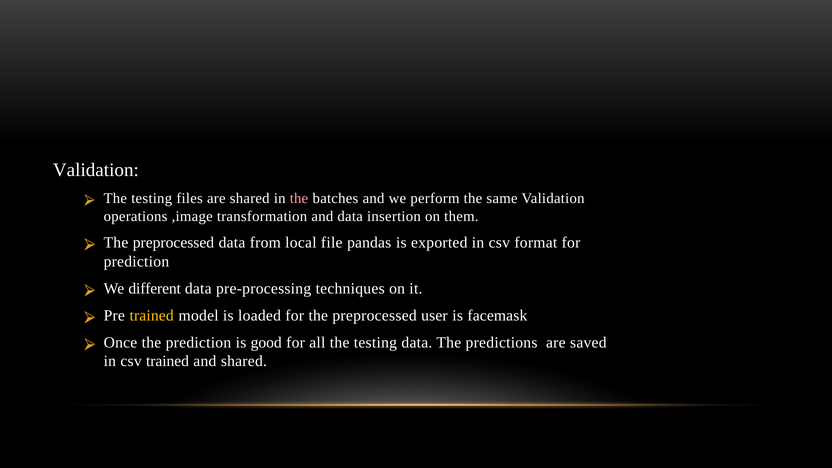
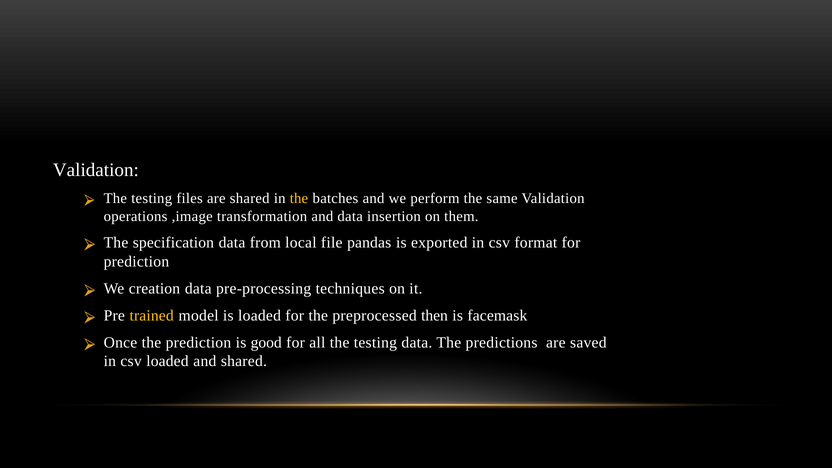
the at (299, 198) colour: pink -> yellow
preprocessed at (173, 243): preprocessed -> specification
different: different -> creation
user: user -> then
csv trained: trained -> loaded
